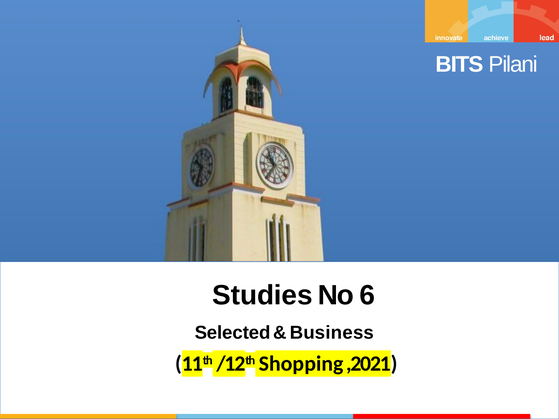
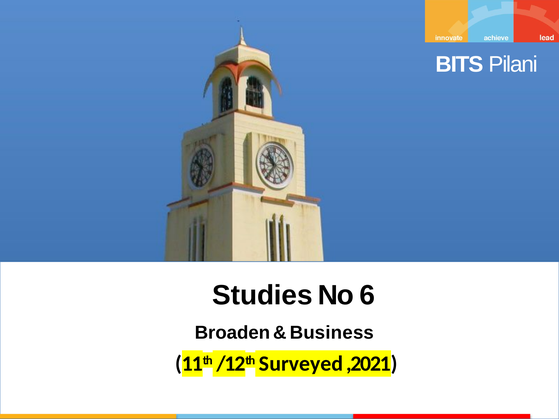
Selected: Selected -> Broaden
Shopping: Shopping -> Surveyed
